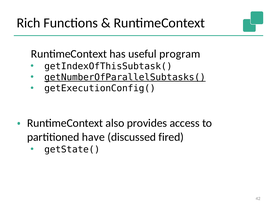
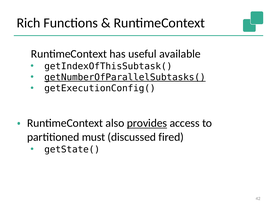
program: program -> available
provides underline: none -> present
have: have -> must
